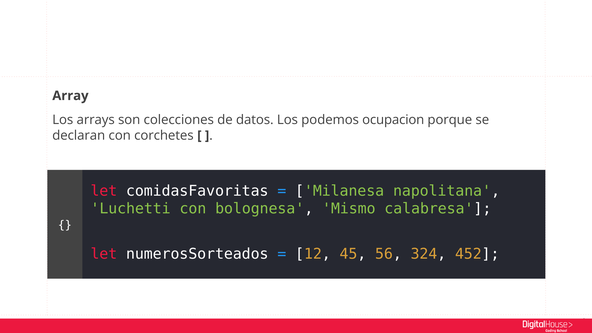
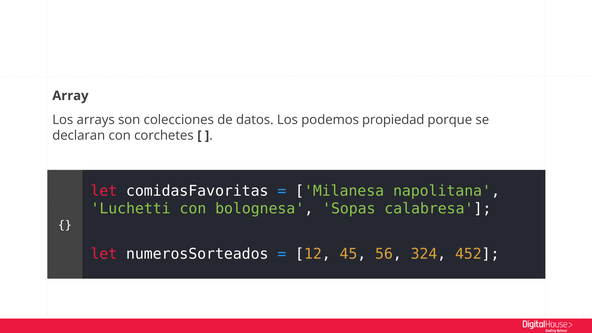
ocupacion: ocupacion -> propiedad
Mismo: Mismo -> Sopas
